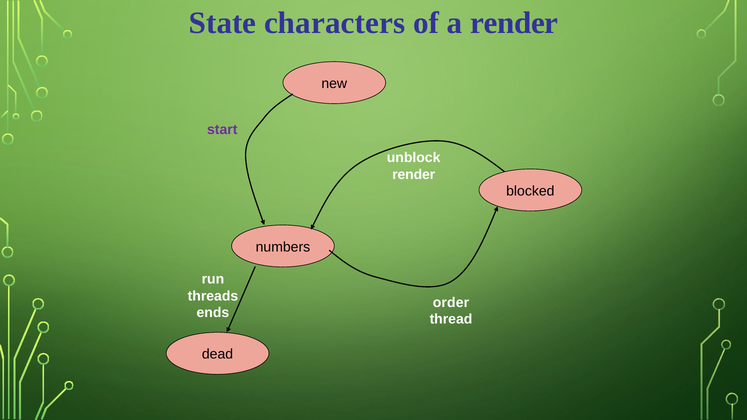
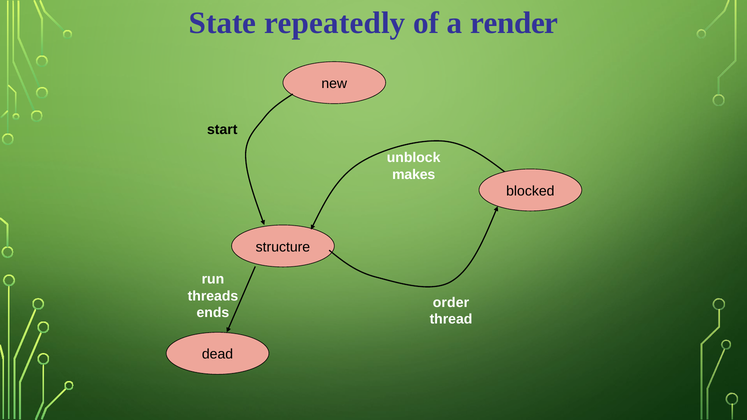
characters: characters -> repeatedly
start colour: purple -> black
render at (414, 175): render -> makes
numbers: numbers -> structure
